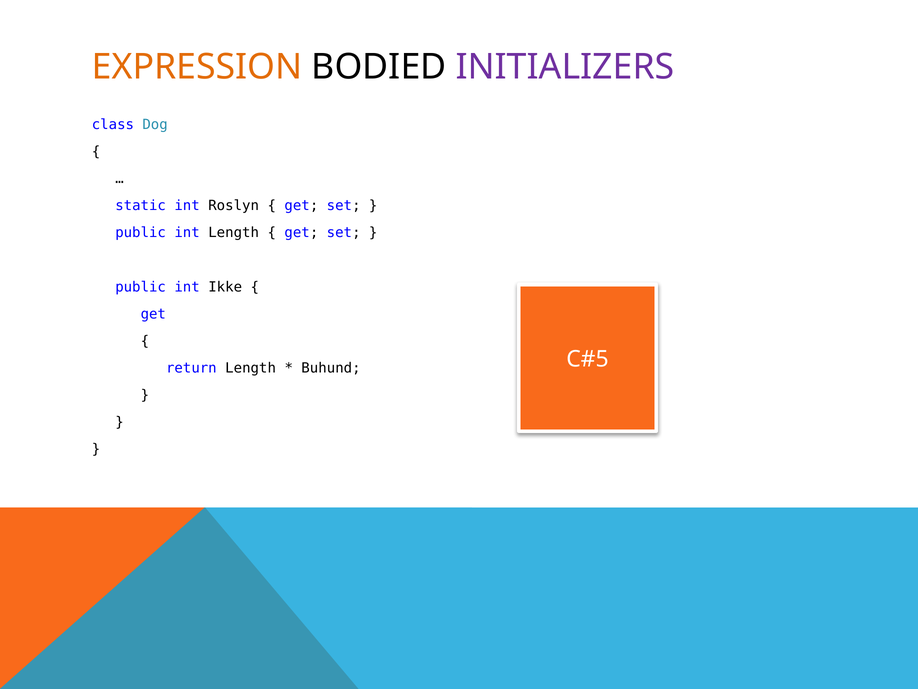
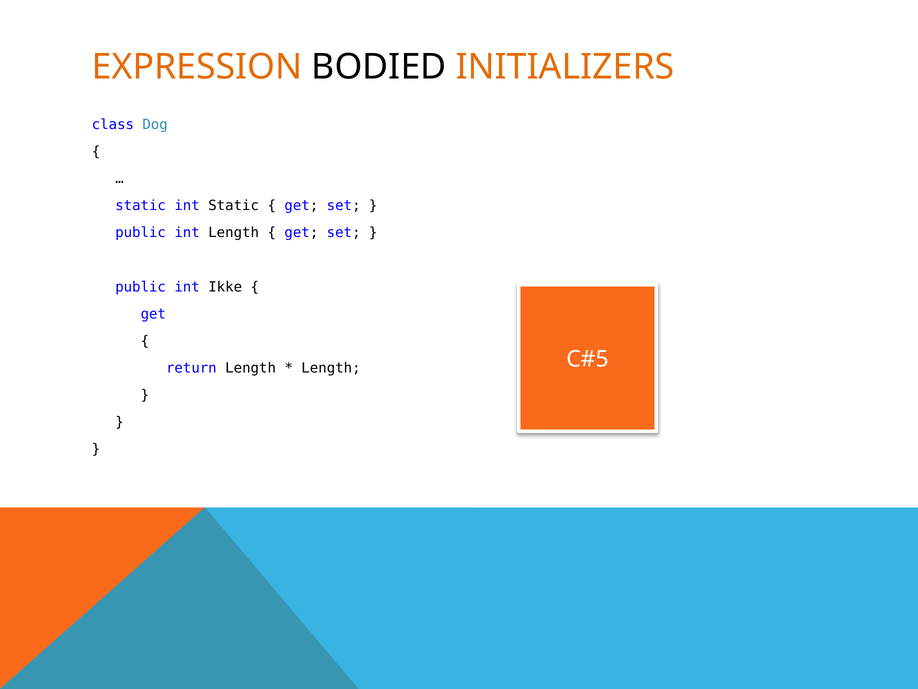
INITIALIZERS colour: purple -> orange
int Roslyn: Roslyn -> Static
Buhund at (331, 368): Buhund -> Length
